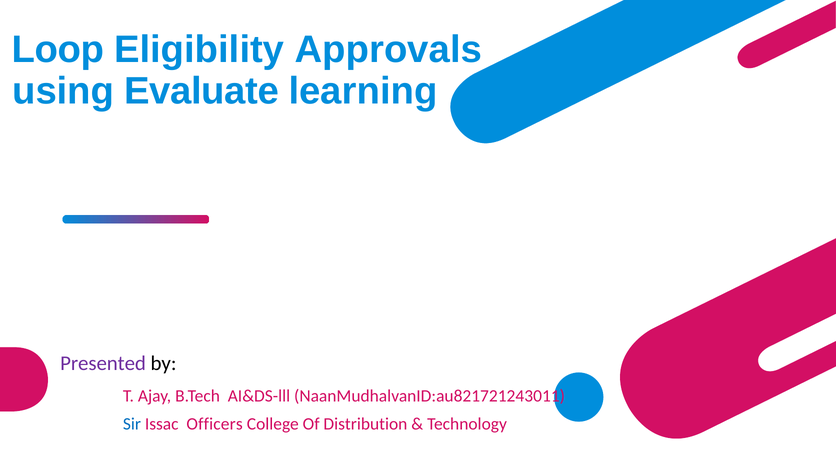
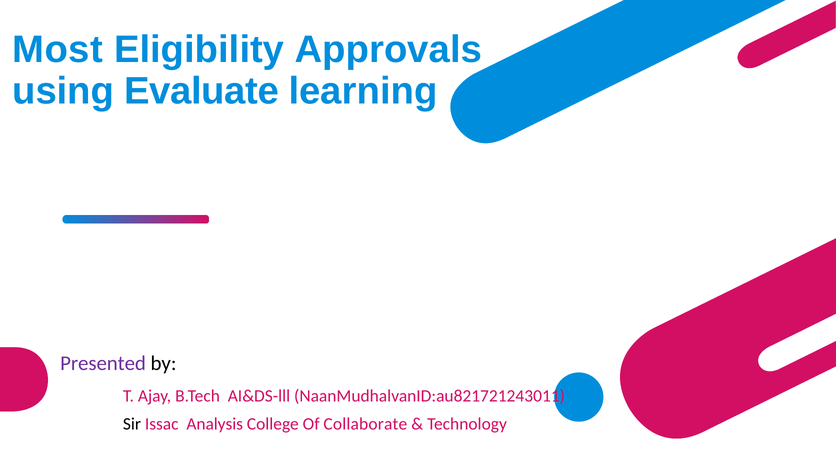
Loop: Loop -> Most
Sir colour: blue -> black
Officers: Officers -> Analysis
Distribution: Distribution -> Collaborate
